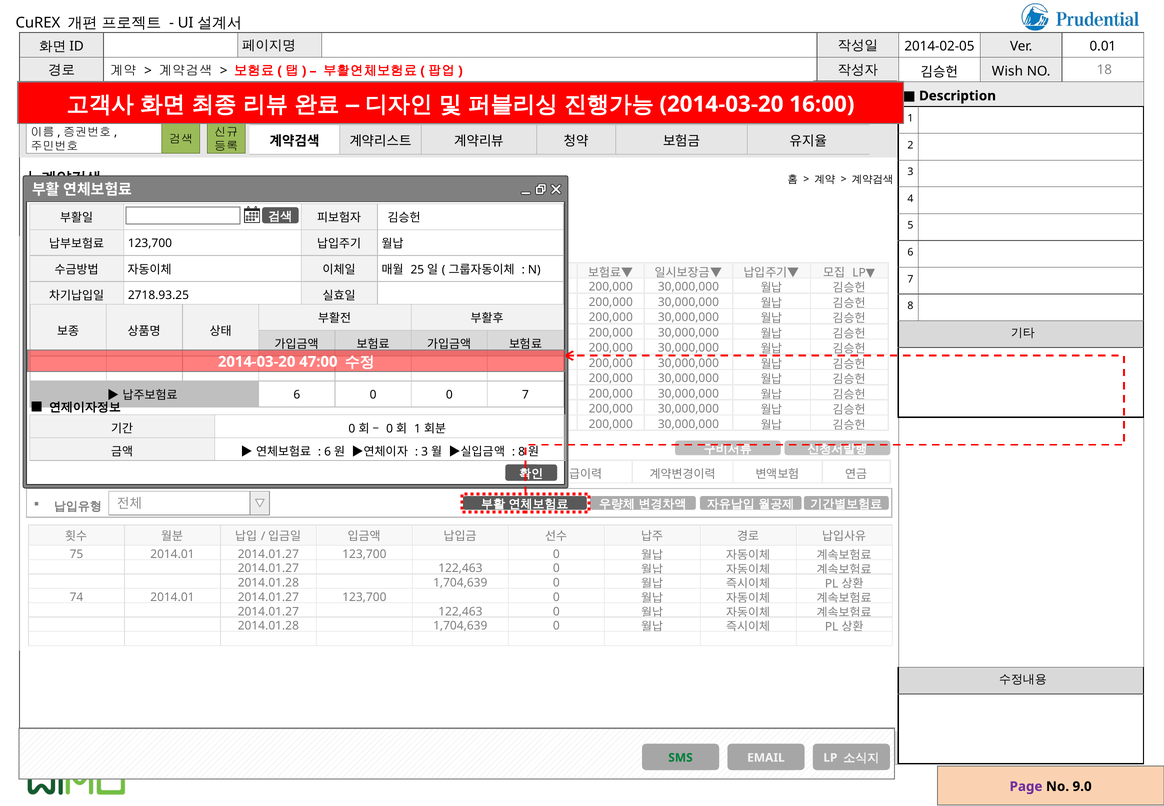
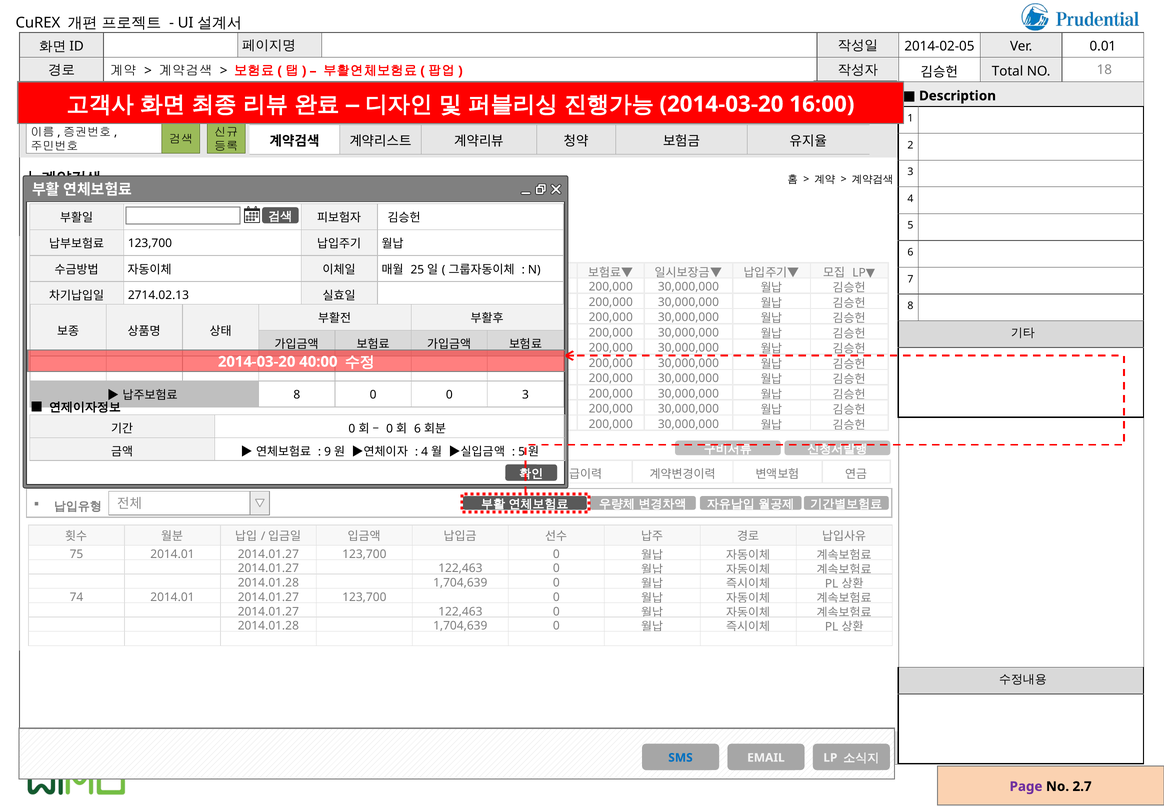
Wish: Wish -> Total
2718.93.25: 2718.93.25 -> 2714.02.13
47:00: 47:00 -> 40:00
6 at (297, 395): 6 -> 8
7 at (526, 395): 7 -> 3
1 at (417, 429): 1 -> 6
6 at (328, 452): 6 -> 9
3 at (425, 452): 3 -> 4
8 at (522, 452): 8 -> 5
SMS colour: green -> blue
9.0: 9.0 -> 2.7
